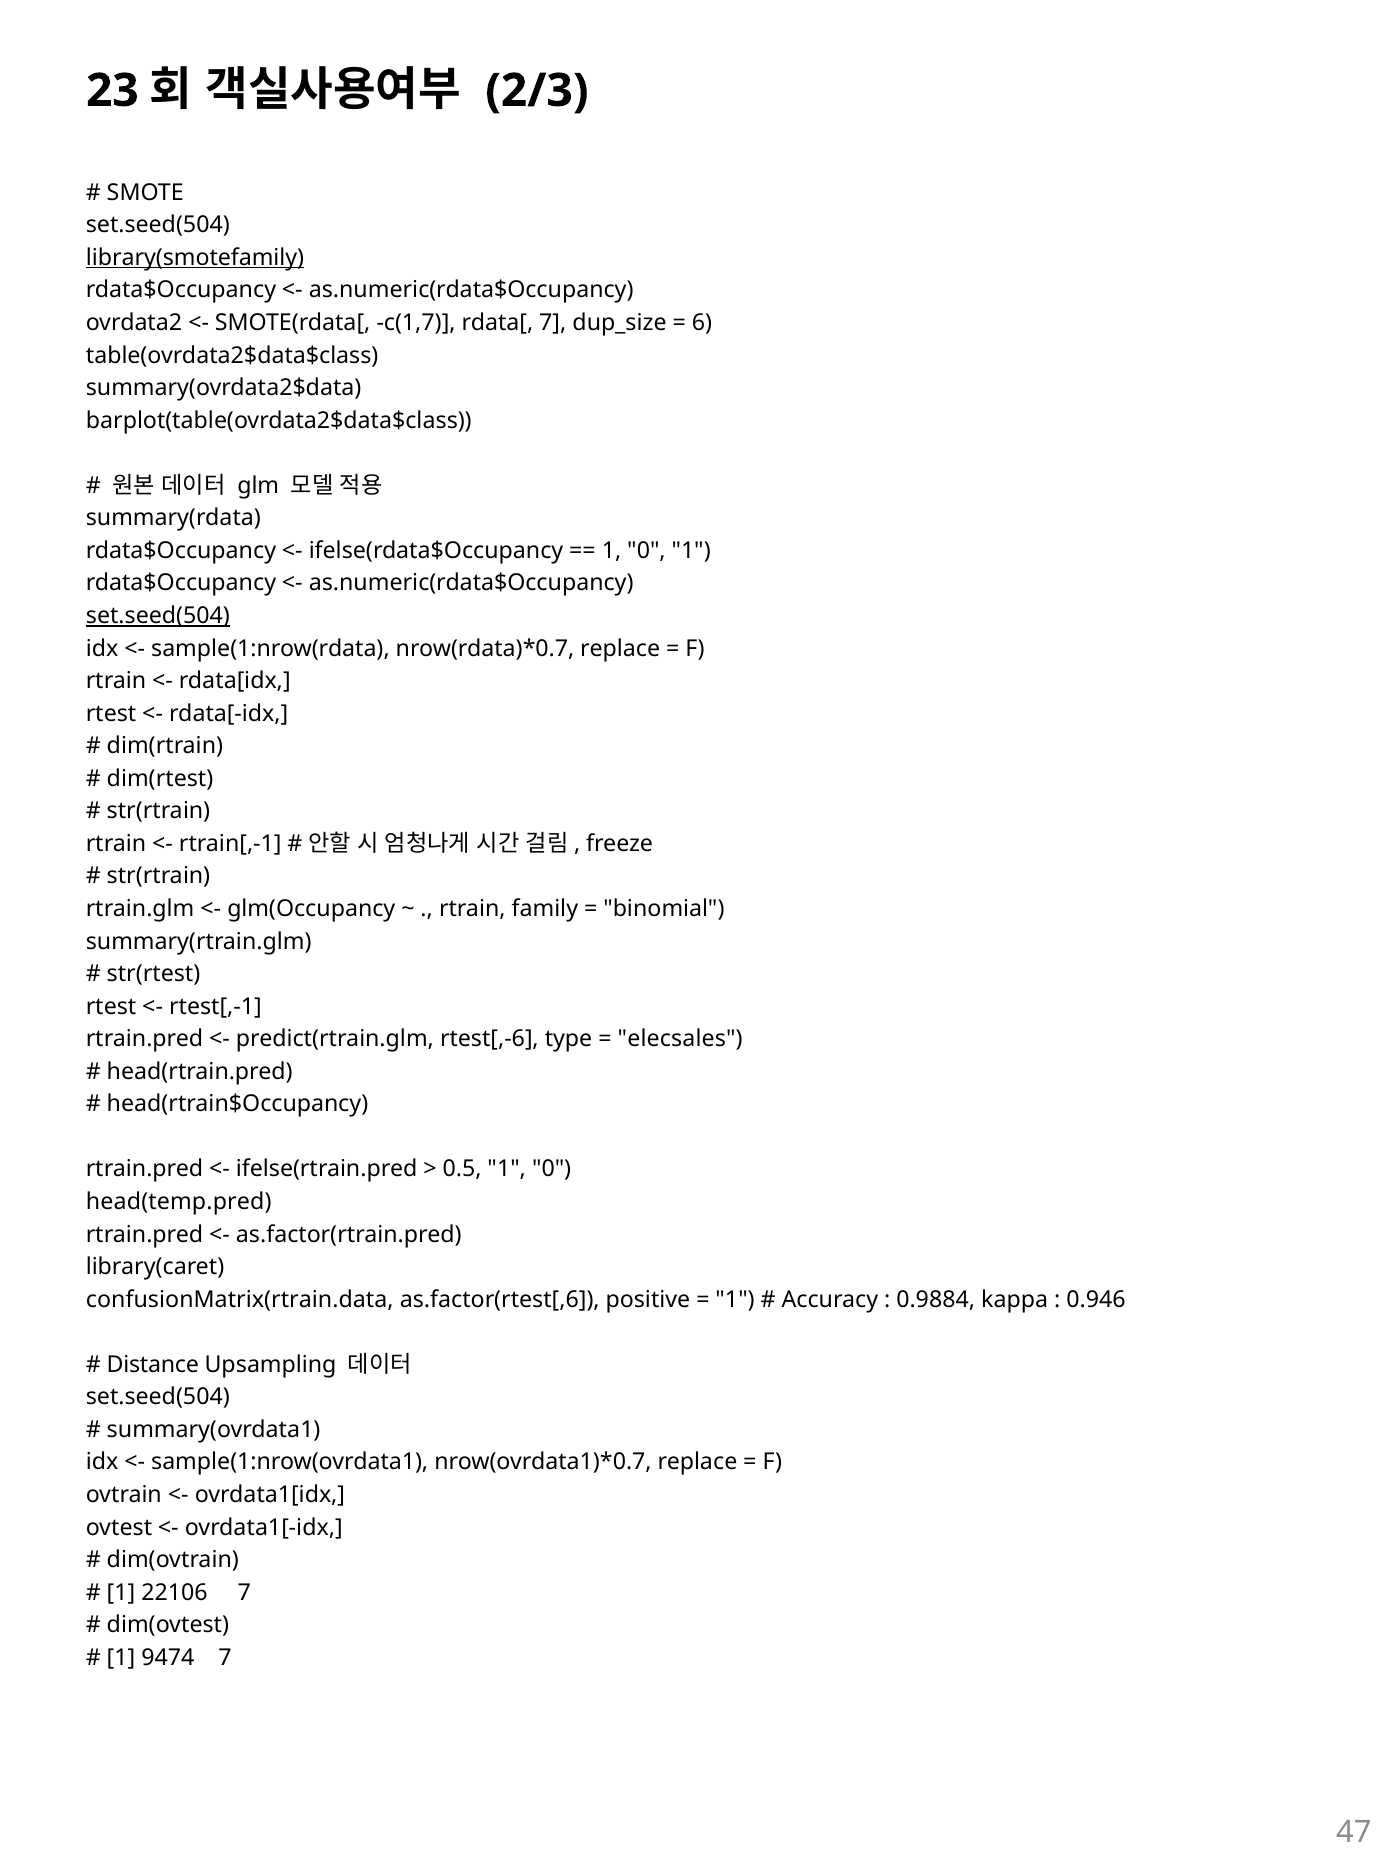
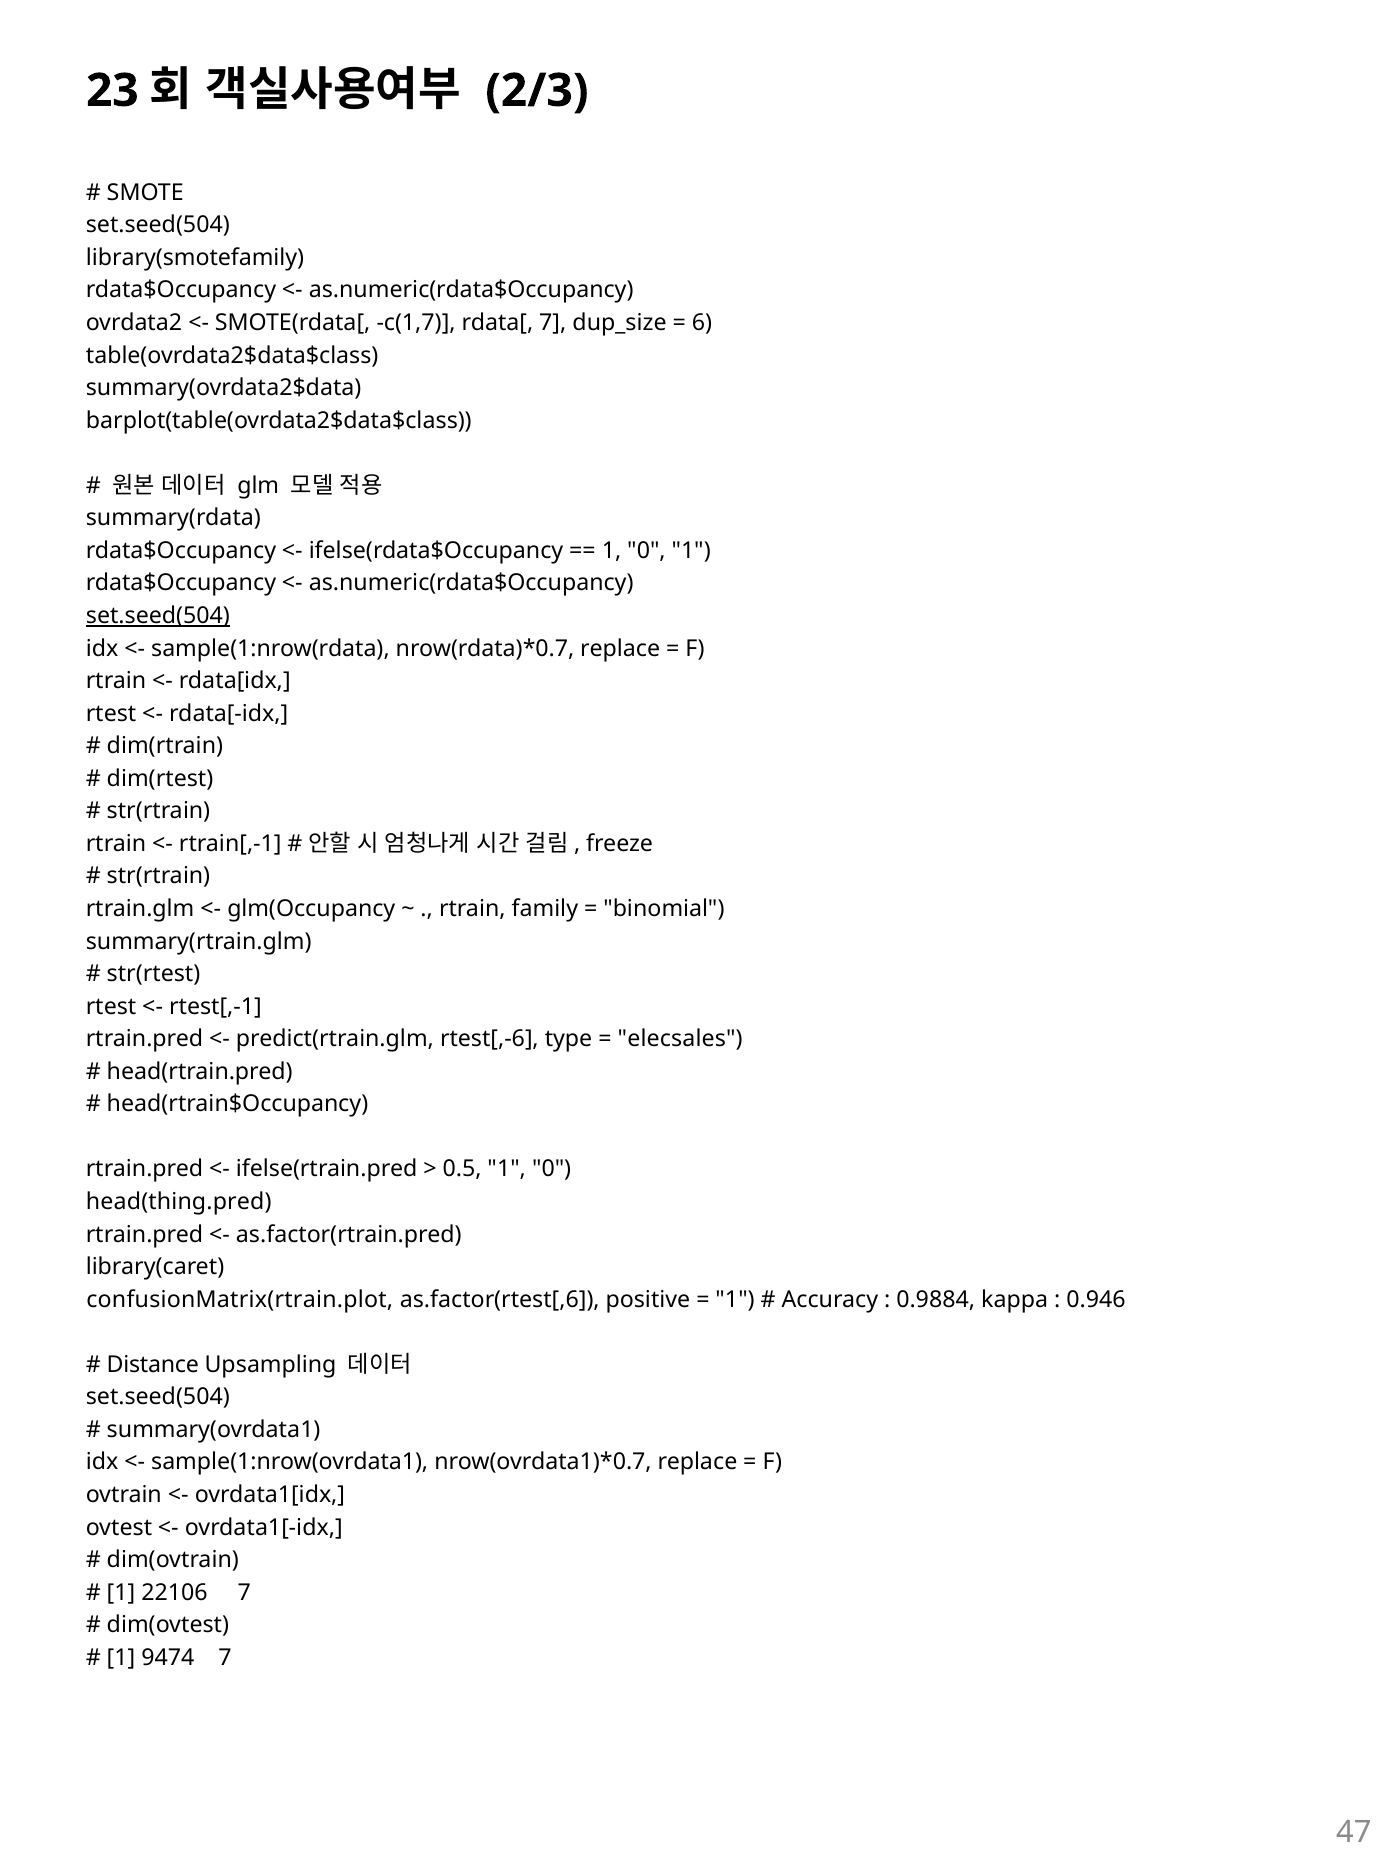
library(smotefamily underline: present -> none
head(temp.pred: head(temp.pred -> head(thing.pred
confusionMatrix(rtrain.data: confusionMatrix(rtrain.data -> confusionMatrix(rtrain.plot
